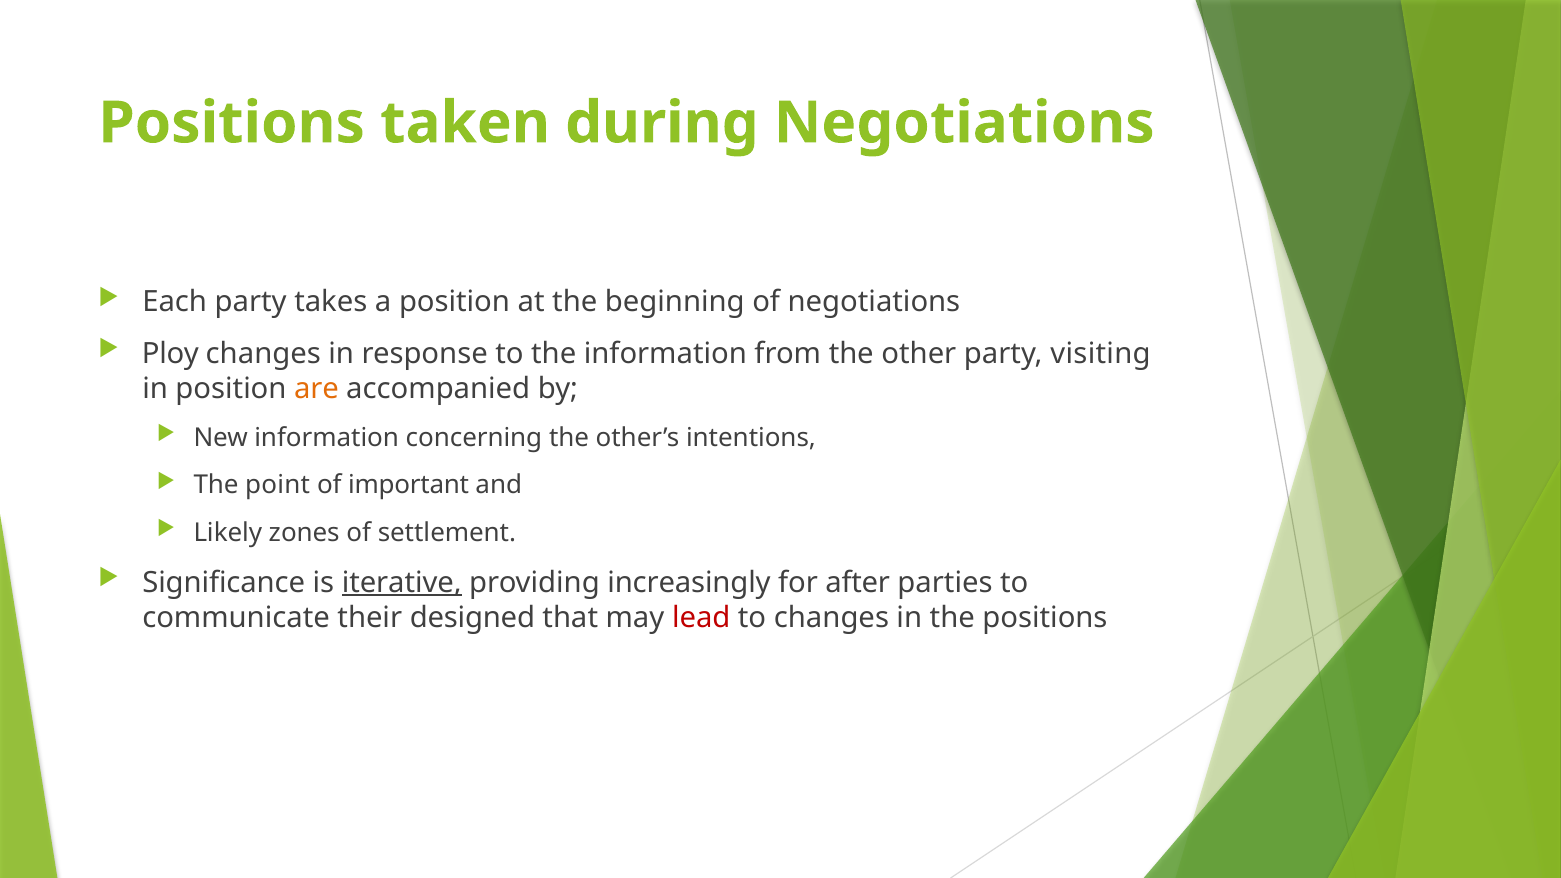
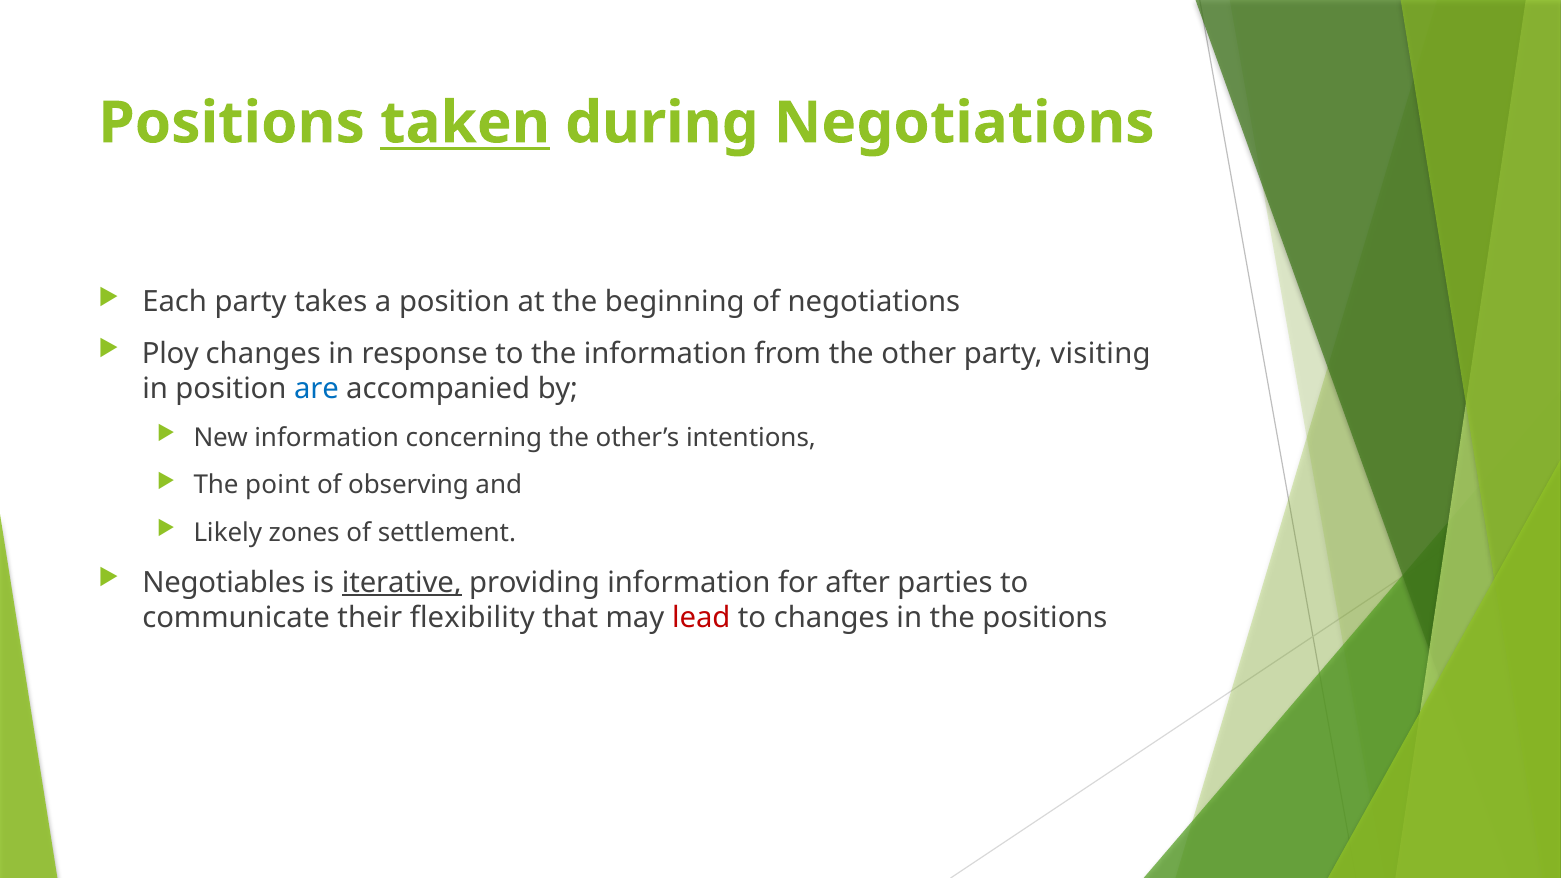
taken underline: none -> present
are colour: orange -> blue
important: important -> observing
Significance: Significance -> Negotiables
providing increasingly: increasingly -> information
designed: designed -> flexibility
